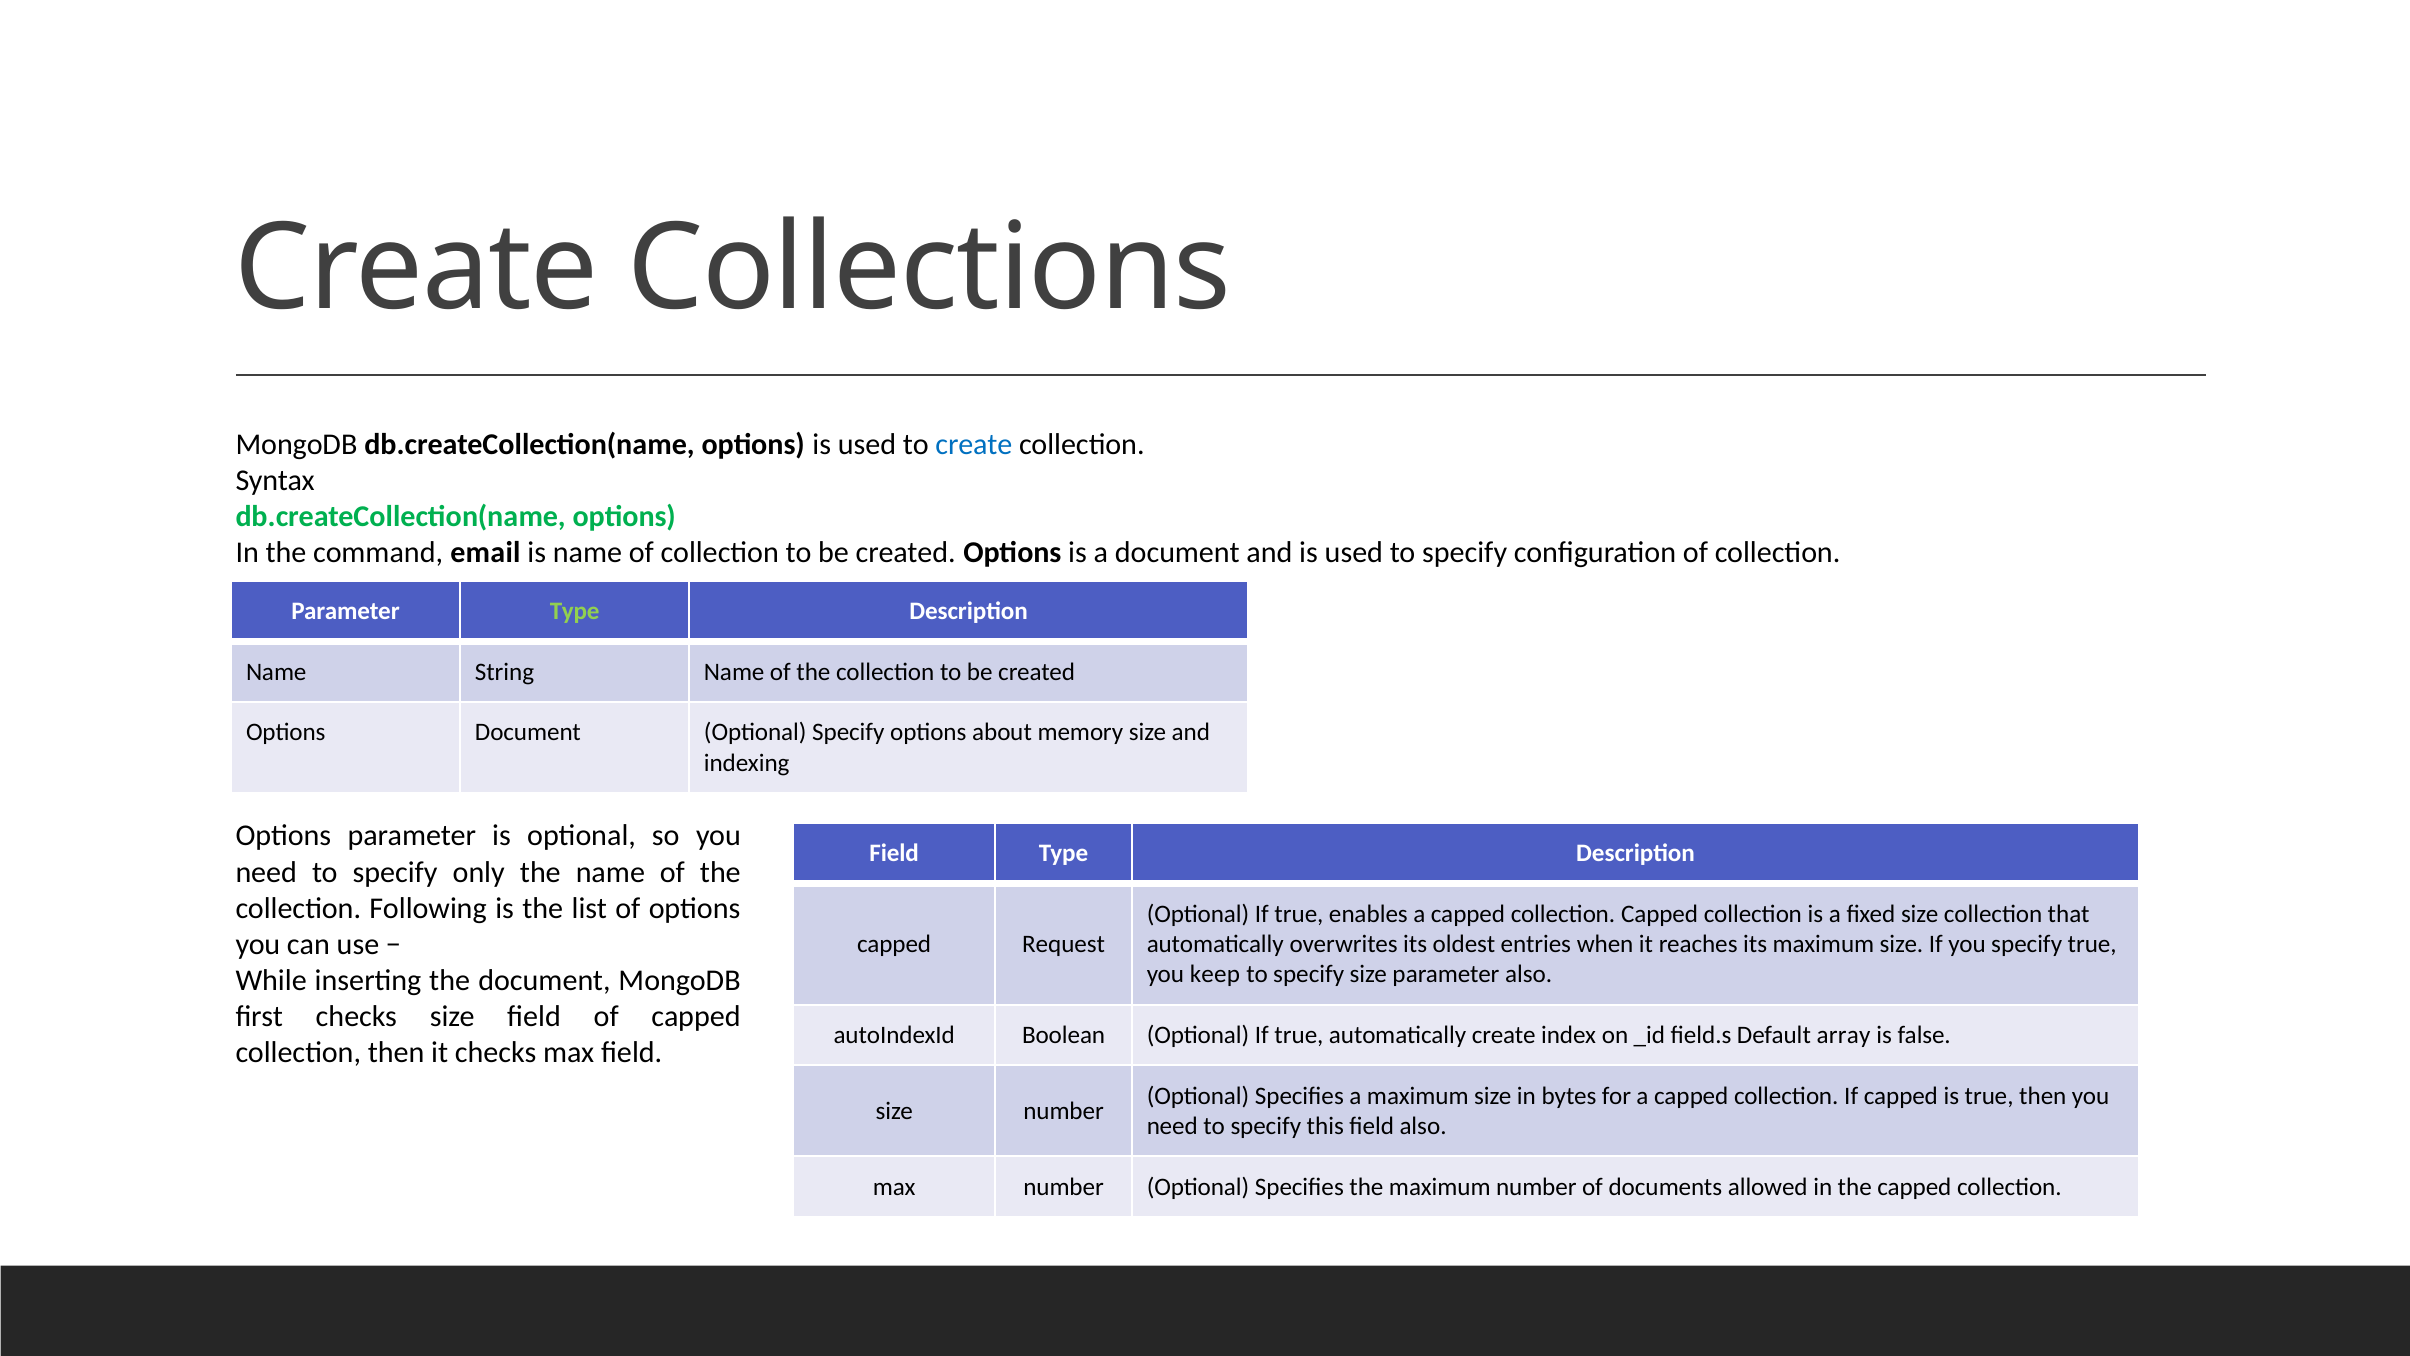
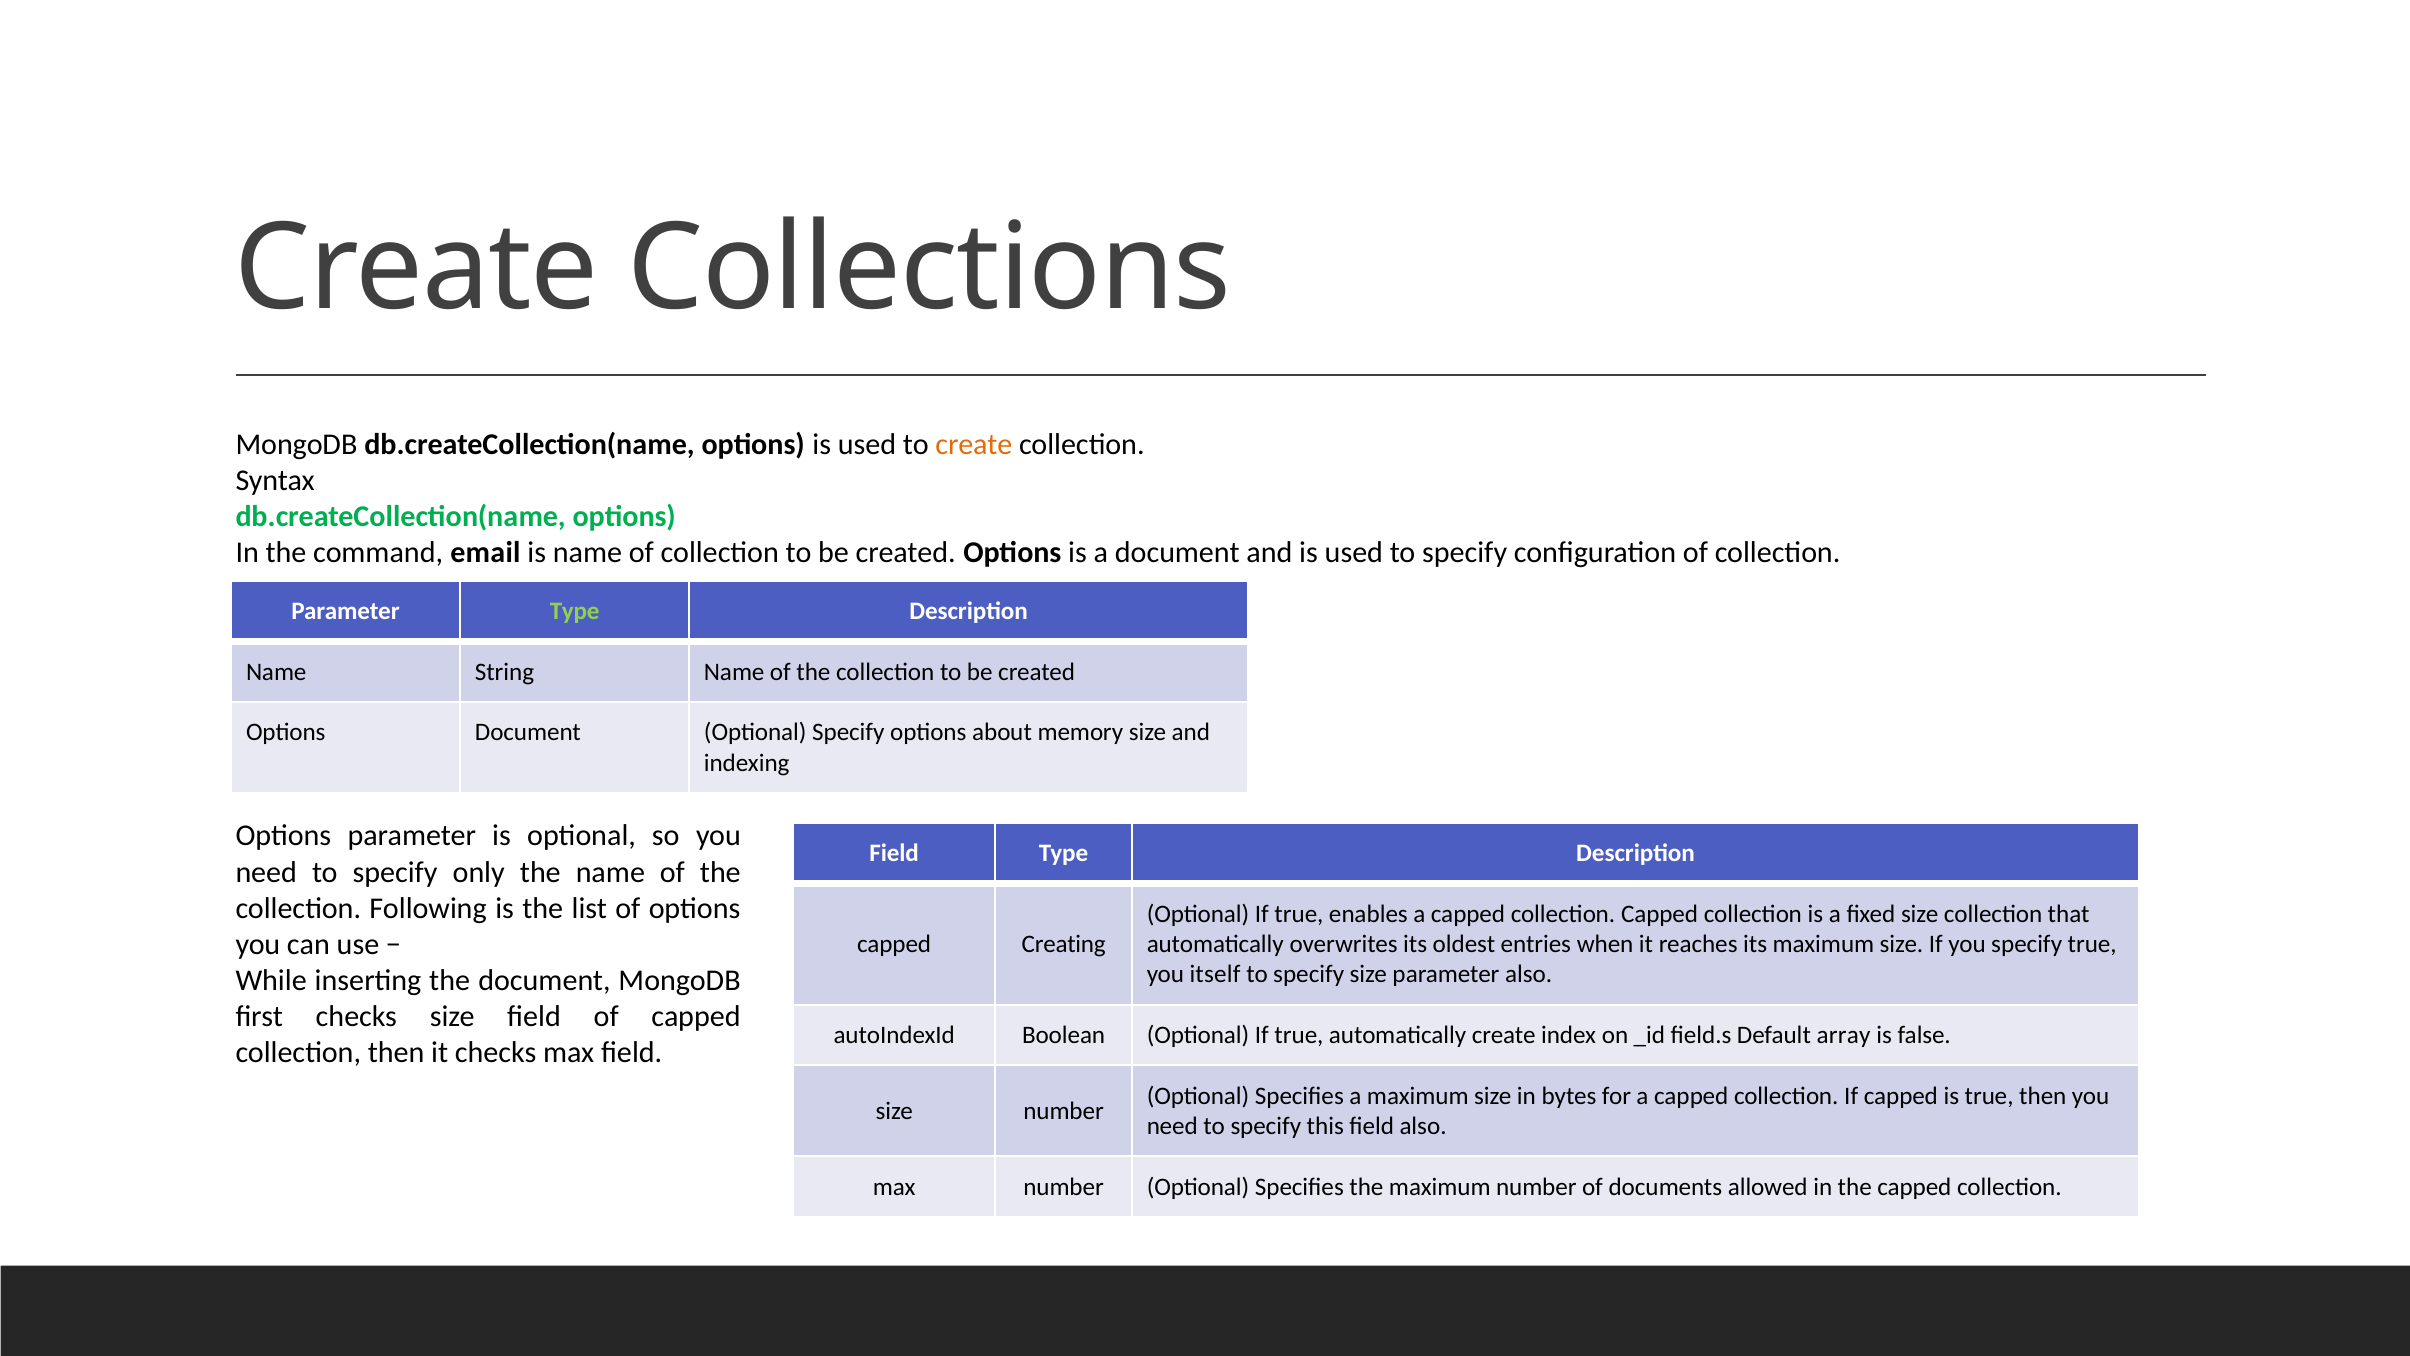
create at (974, 444) colour: blue -> orange
Request: Request -> Creating
keep: keep -> itself
